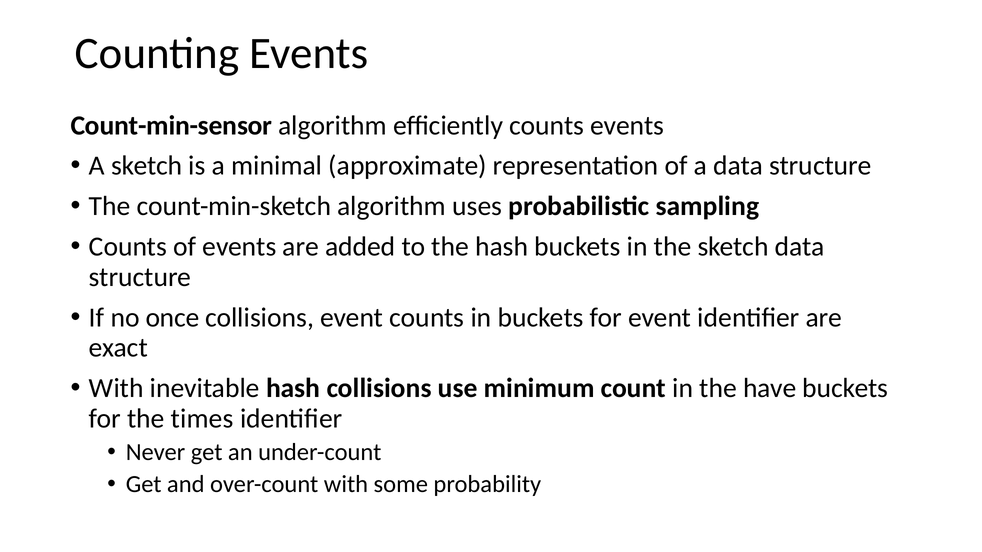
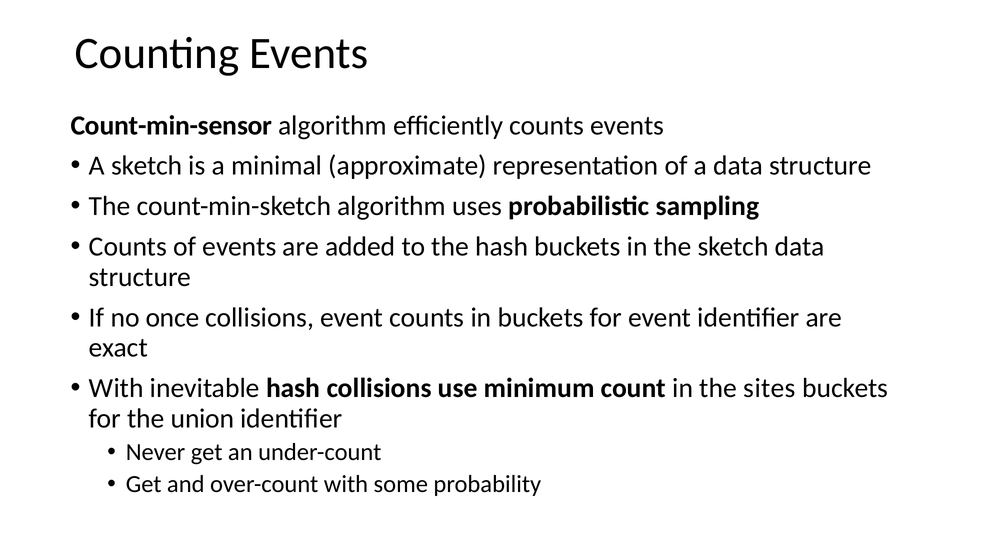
have: have -> sites
times: times -> union
